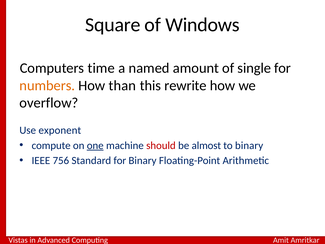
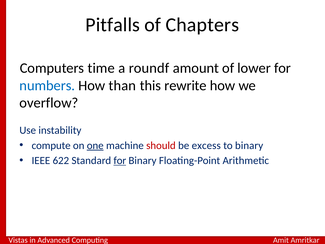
Square: Square -> Pitfalls
Windows: Windows -> Chapters
named: named -> roundf
single: single -> lower
numbers colour: orange -> blue
exponent: exponent -> instability
almost: almost -> excess
756: 756 -> 622
for at (120, 160) underline: none -> present
